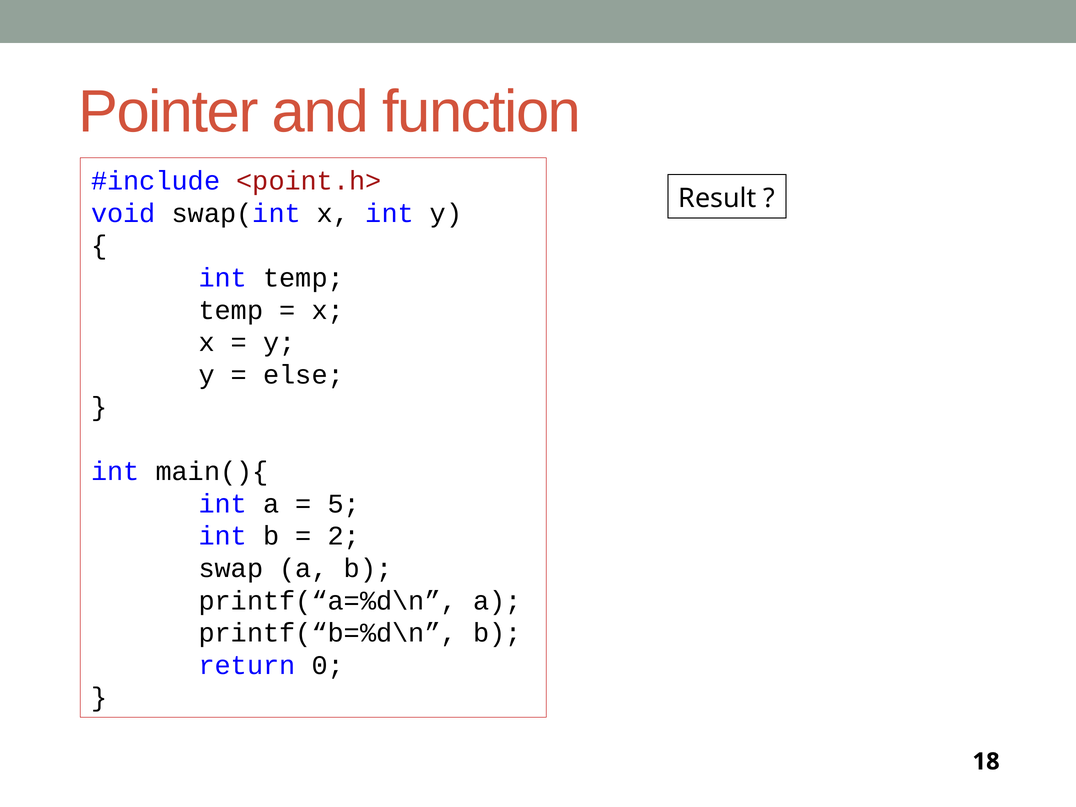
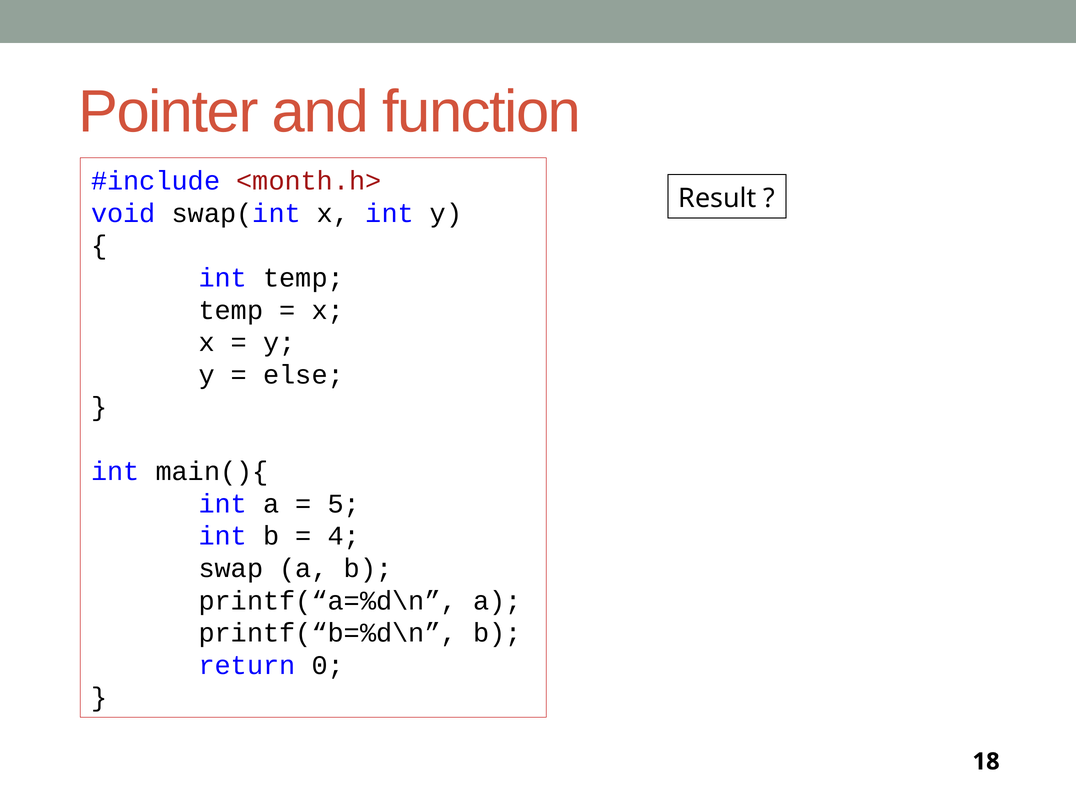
<point.h>: <point.h> -> <month.h>
2: 2 -> 4
